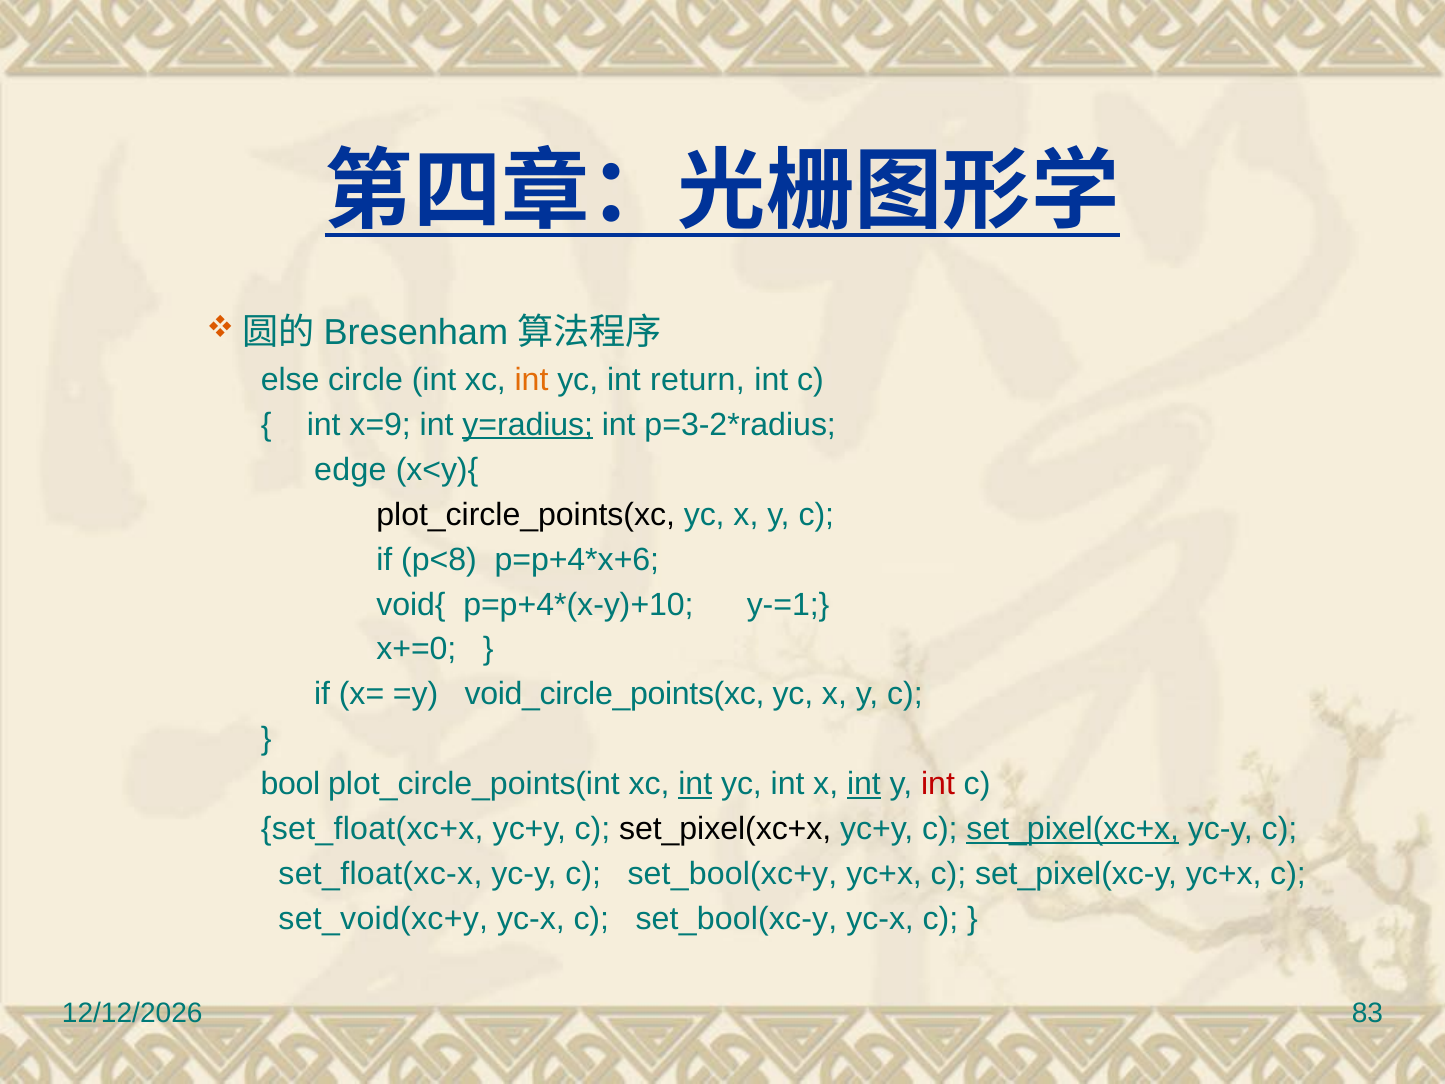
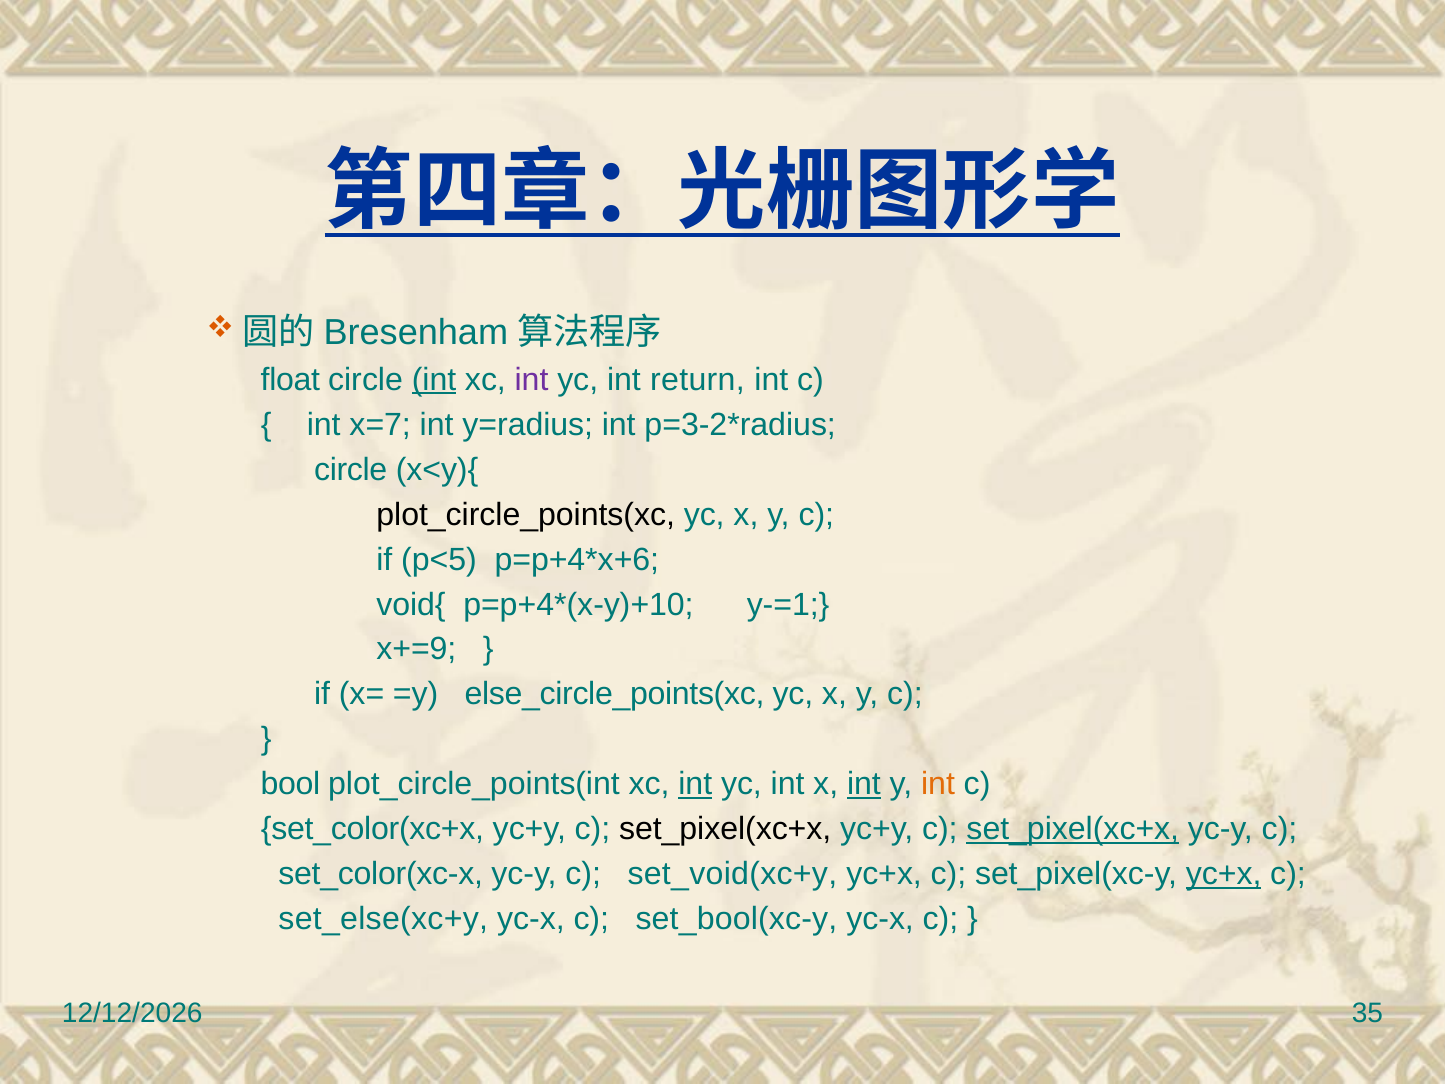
else: else -> float
int at (434, 380) underline: none -> present
int at (532, 380) colour: orange -> purple
x=9: x=9 -> x=7
y=radius underline: present -> none
edge at (350, 469): edge -> circle
p<8: p<8 -> p<5
x+=0: x+=0 -> x+=9
void_circle_points(xc: void_circle_points(xc -> else_circle_points(xc
int at (938, 784) colour: red -> orange
set_float(xc+x: set_float(xc+x -> set_color(xc+x
set_float(xc-x: set_float(xc-x -> set_color(xc-x
set_bool(xc+y: set_bool(xc+y -> set_void(xc+y
yc+x at (1224, 874) underline: none -> present
set_void(xc+y: set_void(xc+y -> set_else(xc+y
83: 83 -> 35
